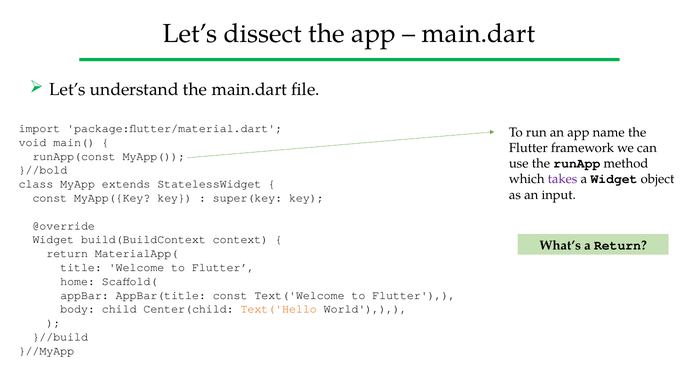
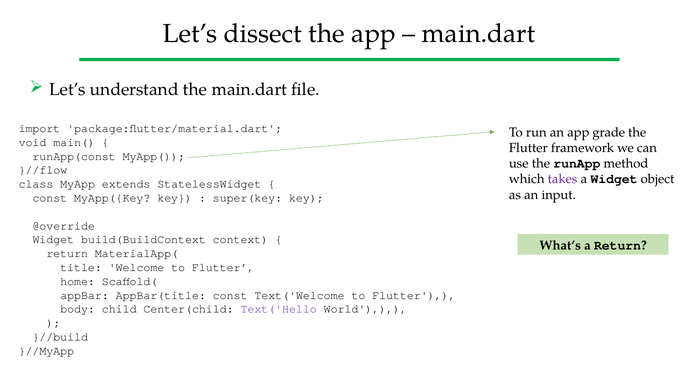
name: name -> grade
}//bold: }//bold -> }//flow
Text('Hello colour: orange -> purple
